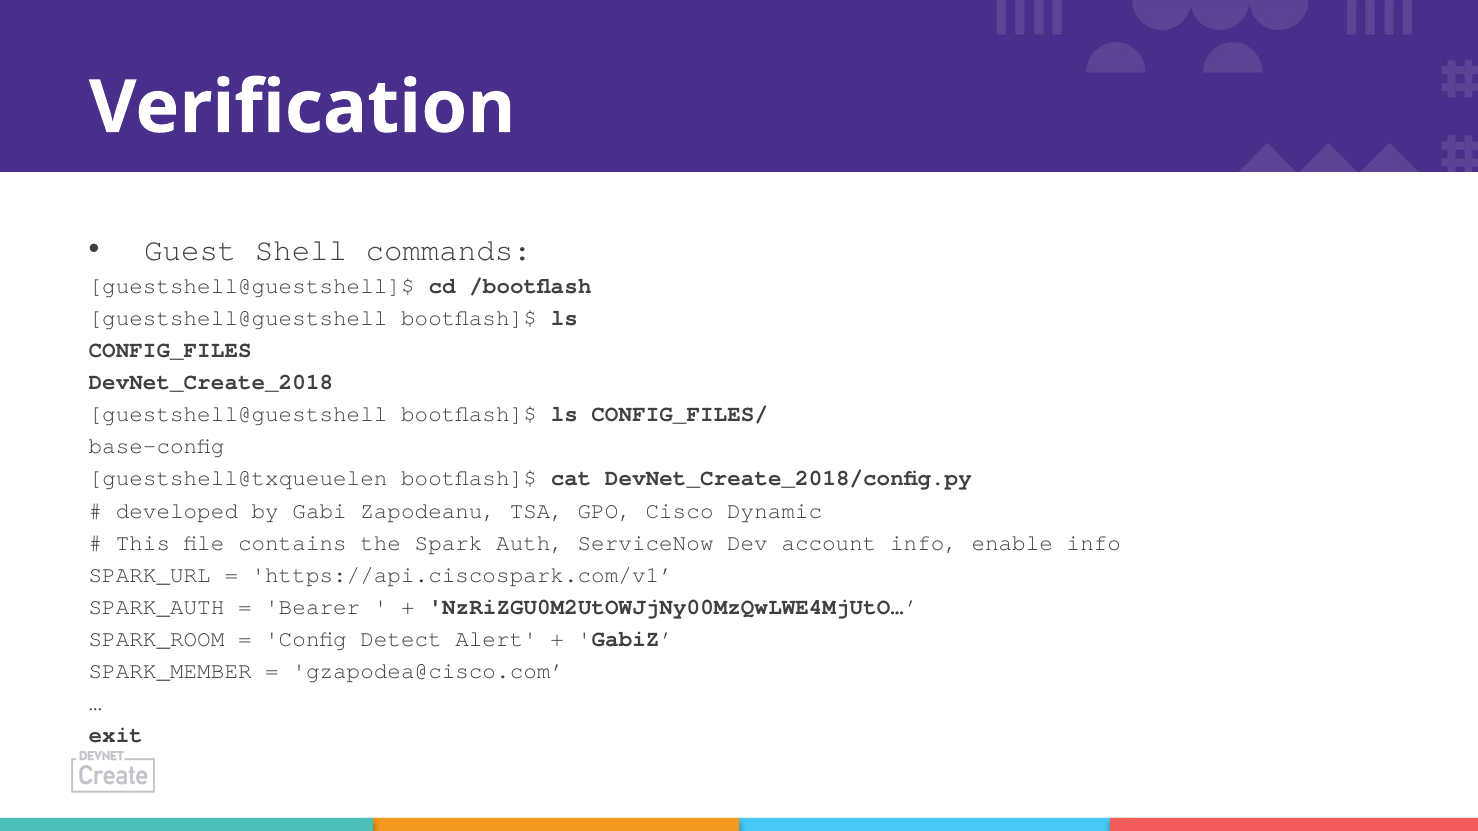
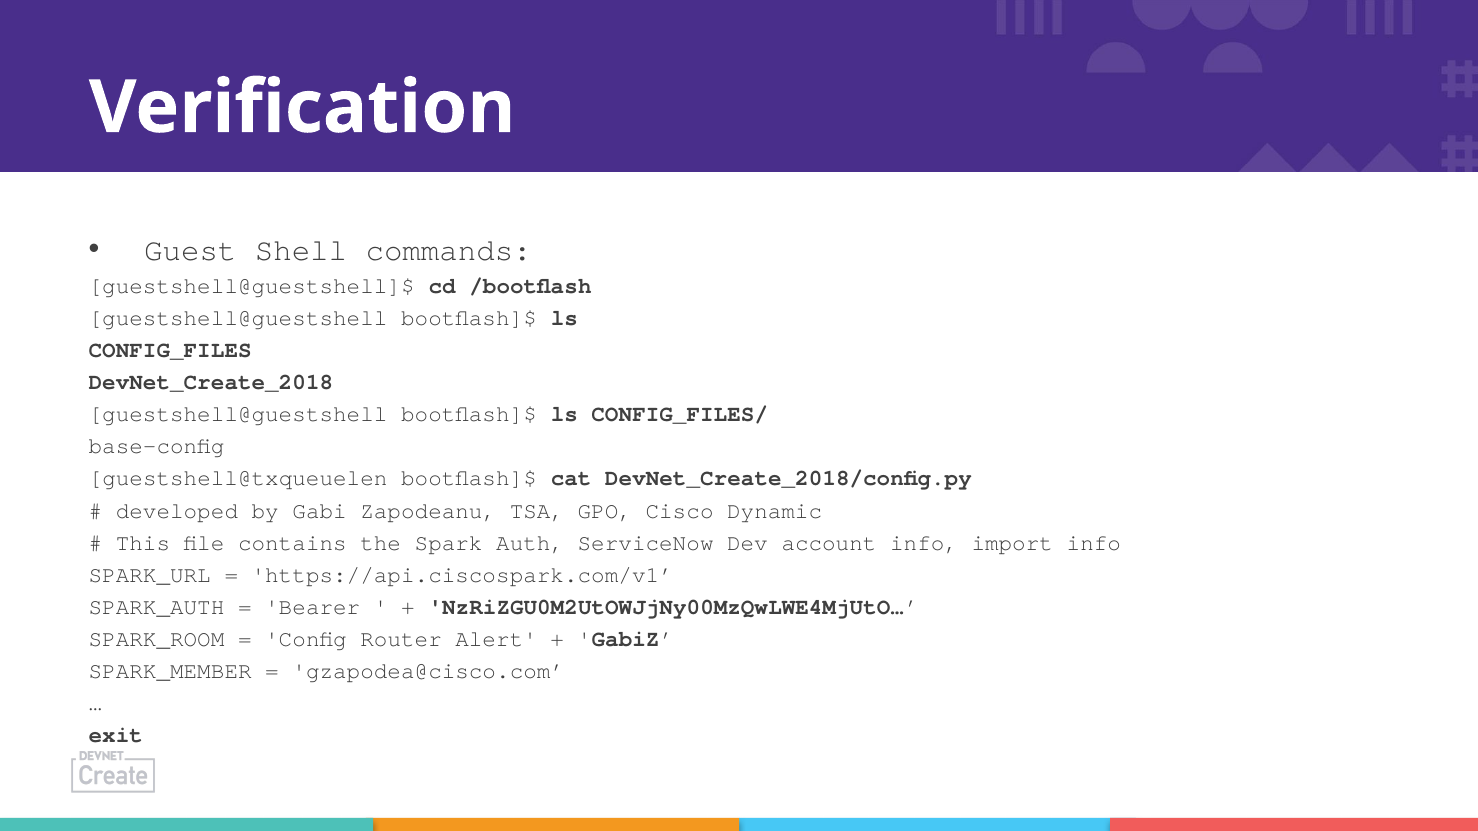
enable: enable -> import
Detect: Detect -> Router
